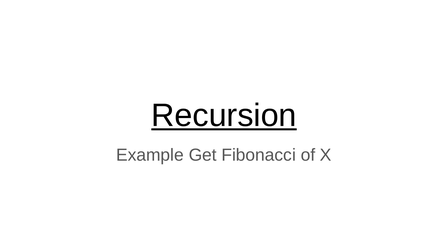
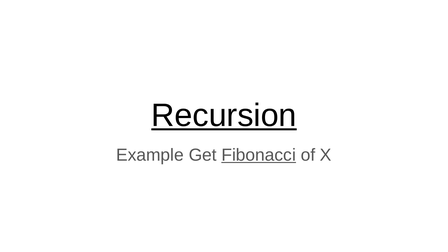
Fibonacci underline: none -> present
